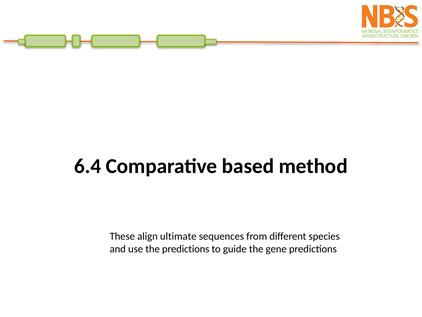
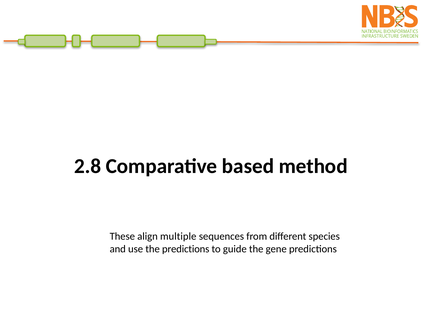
6.4: 6.4 -> 2.8
ultimate: ultimate -> multiple
